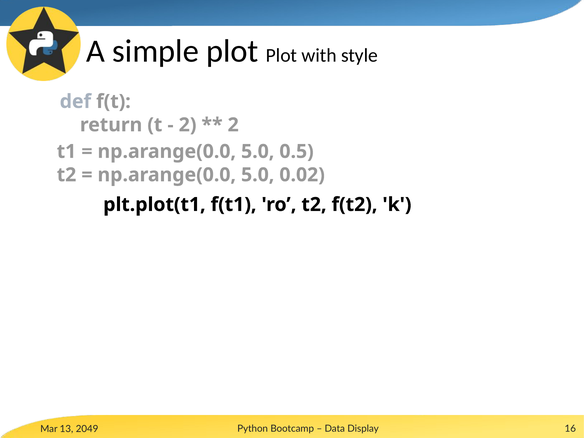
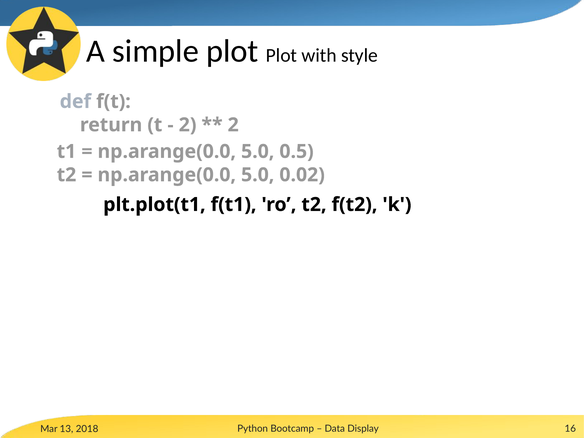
2049: 2049 -> 2018
